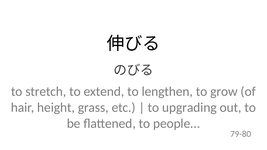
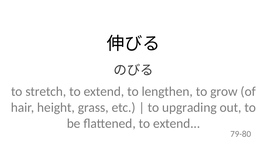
flattened to people: people -> extend
